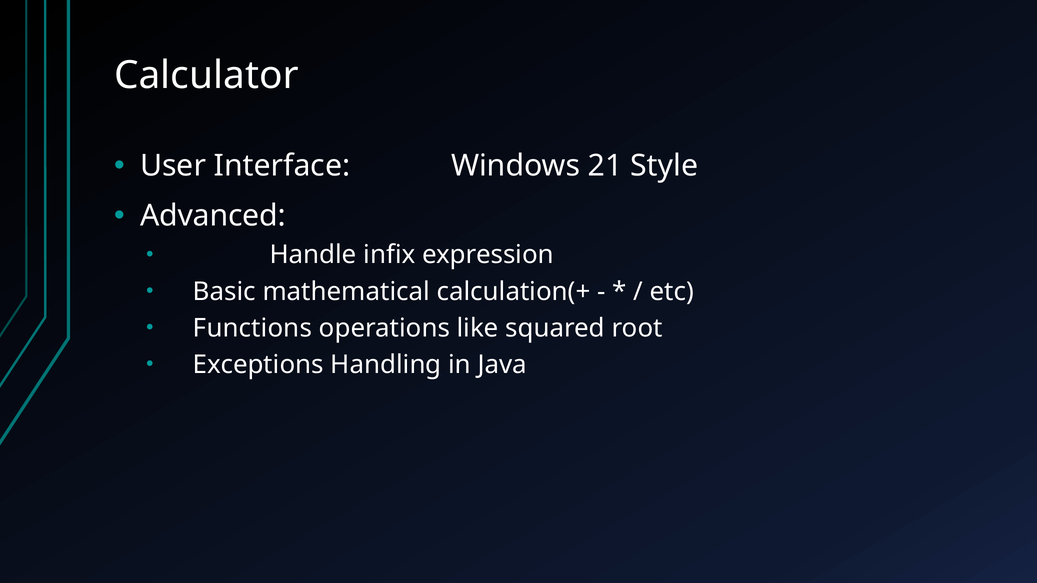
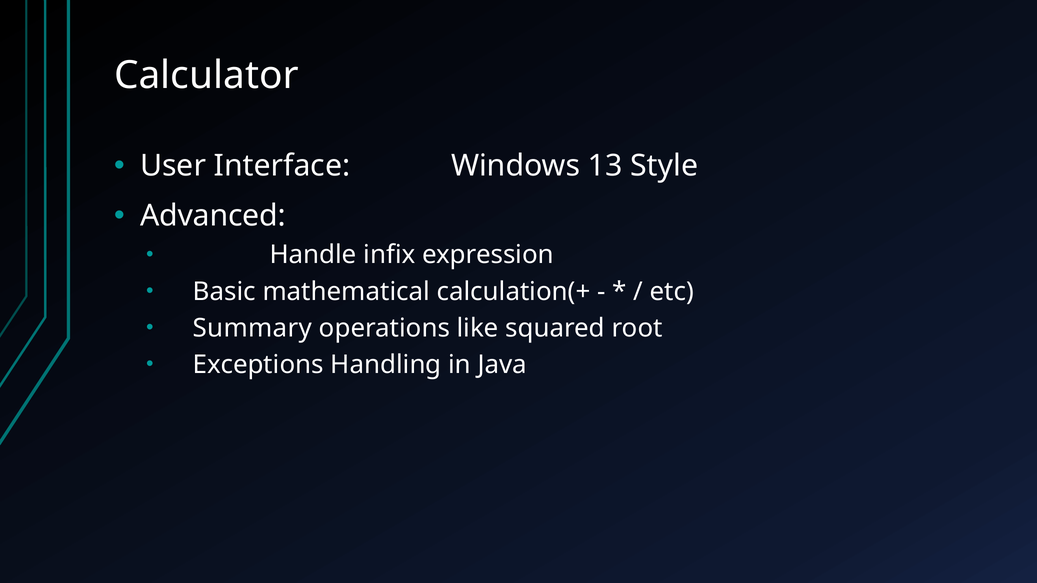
21: 21 -> 13
Functions: Functions -> Summary
